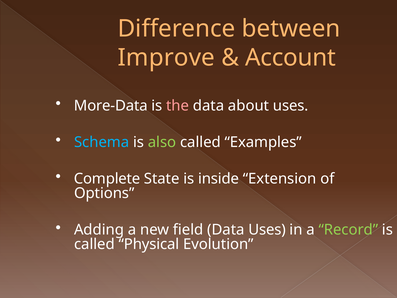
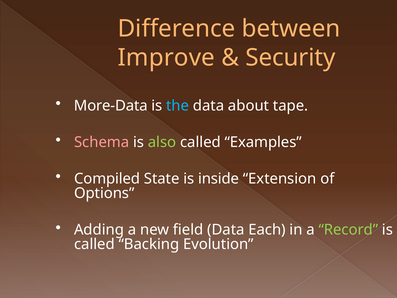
Account: Account -> Security
the colour: pink -> light blue
about uses: uses -> tape
Schema colour: light blue -> pink
Complete: Complete -> Compiled
Data Uses: Uses -> Each
Physical: Physical -> Backing
